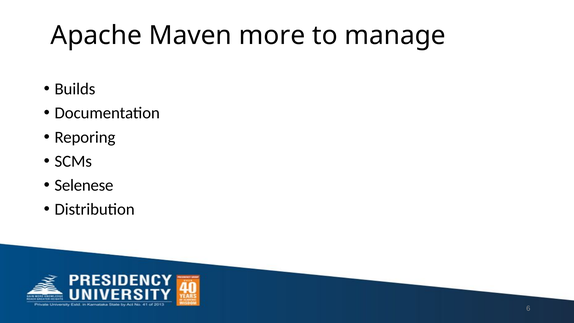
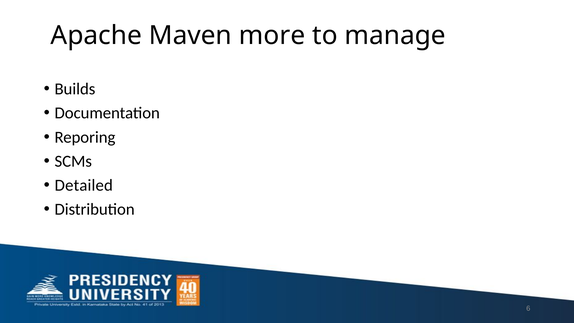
Selenese: Selenese -> Detailed
